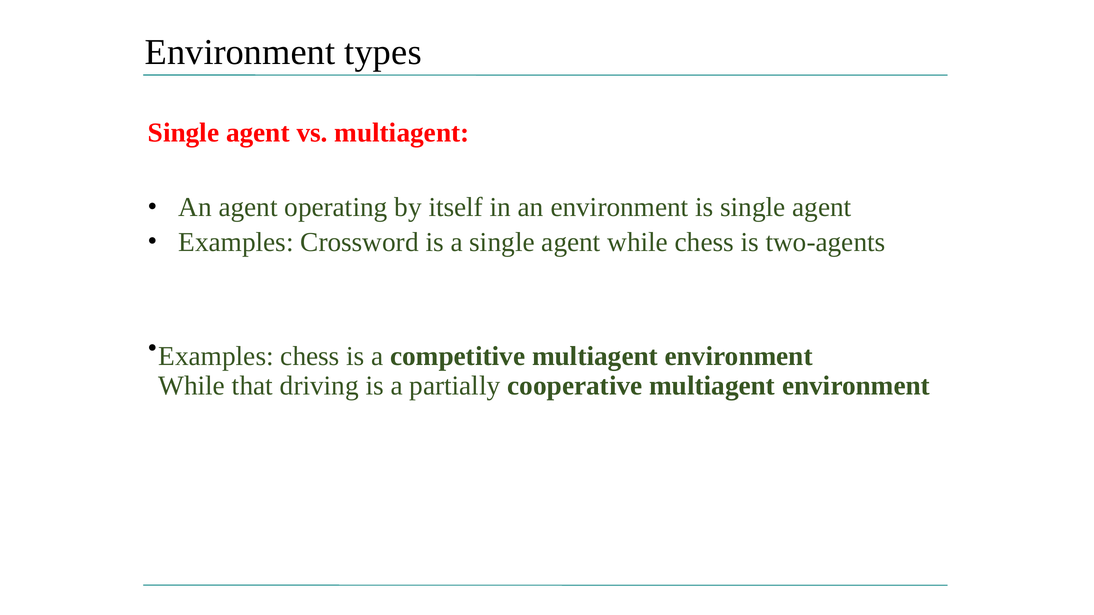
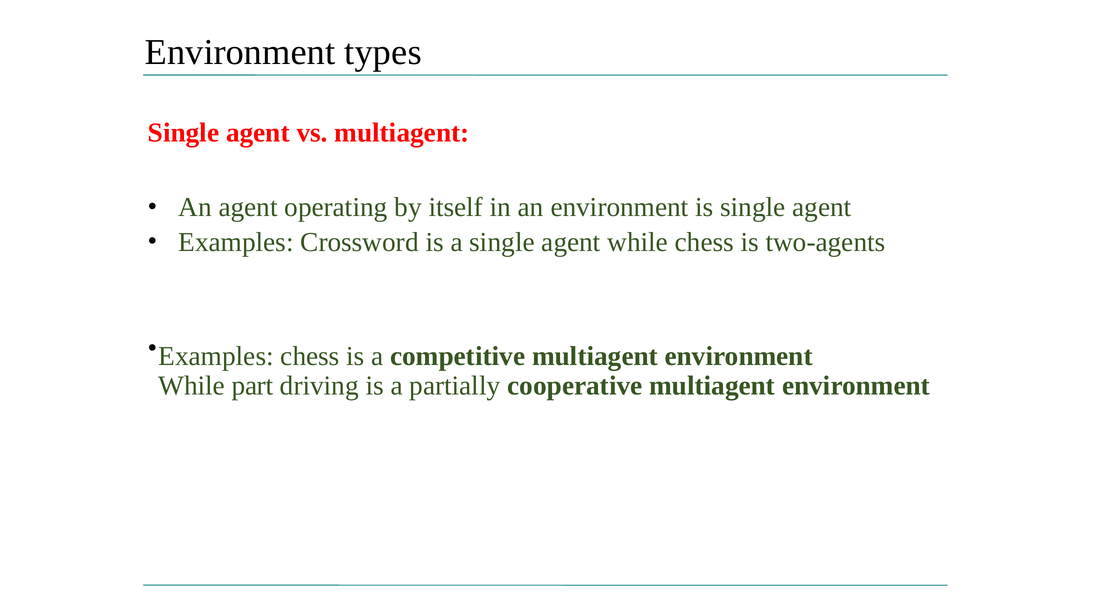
that: that -> part
